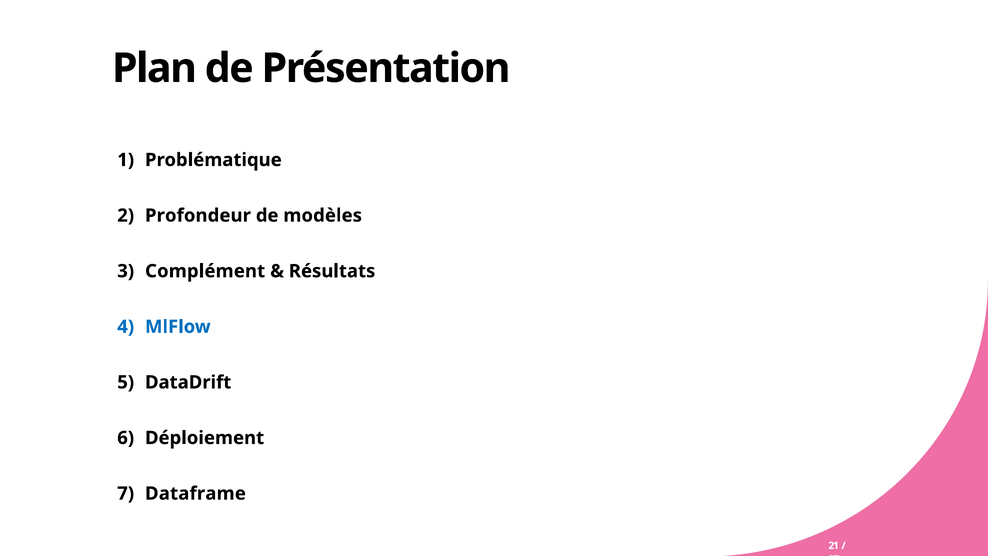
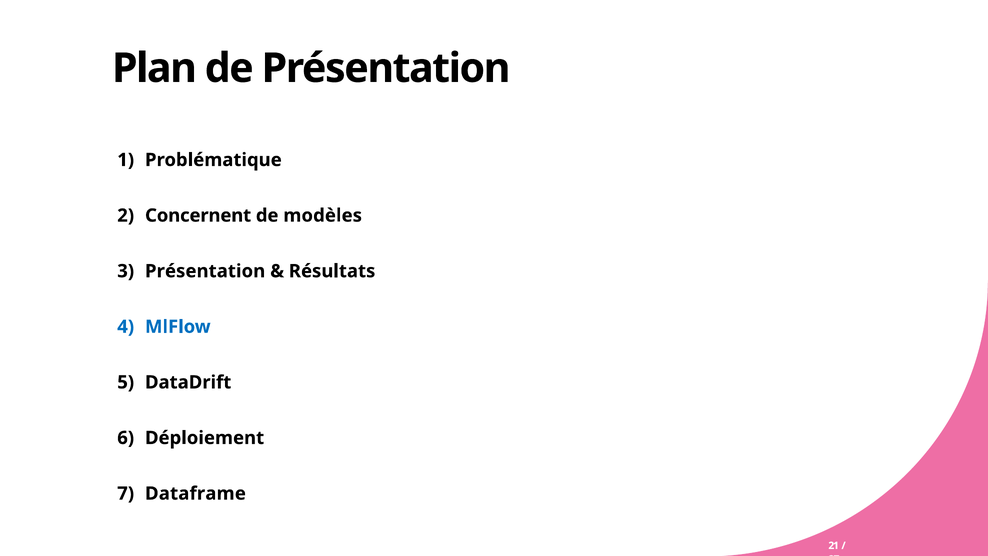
Profondeur: Profondeur -> Concernent
Complément at (205, 271): Complément -> Présentation
